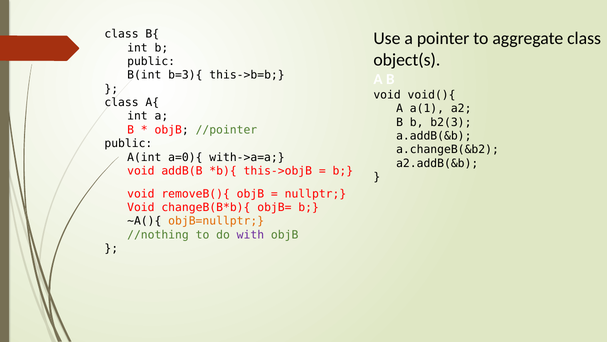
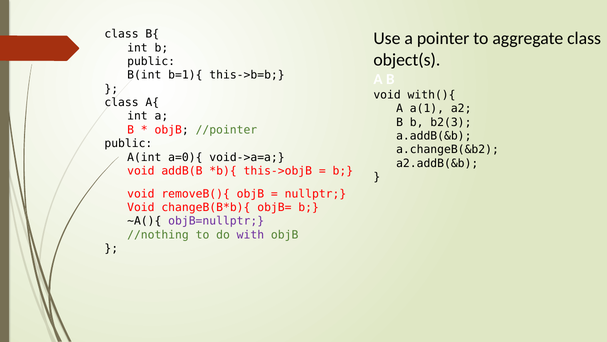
b=3){: b=3){ -> b=1){
void(){: void(){ -> with(){
with->a=a: with->a=a -> void->a=a
objB=nullptr colour: orange -> purple
